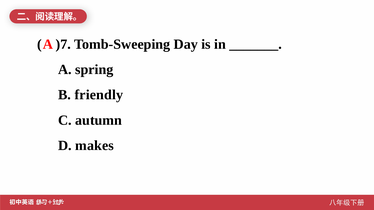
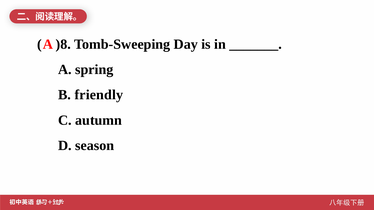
)7: )7 -> )8
makes: makes -> season
